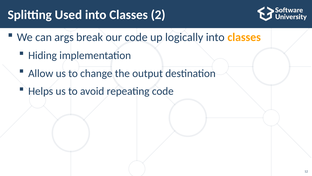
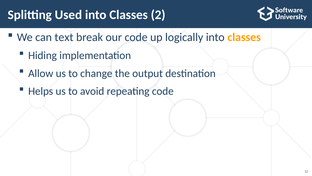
args: args -> text
